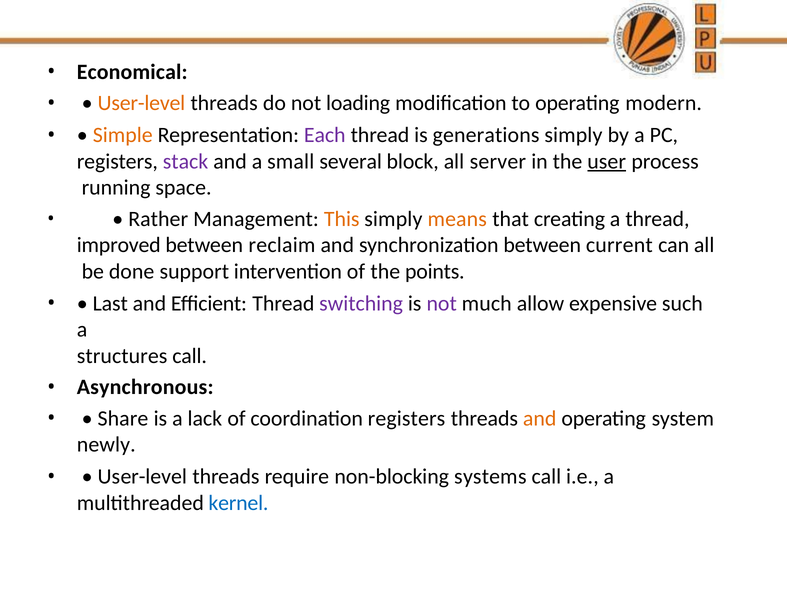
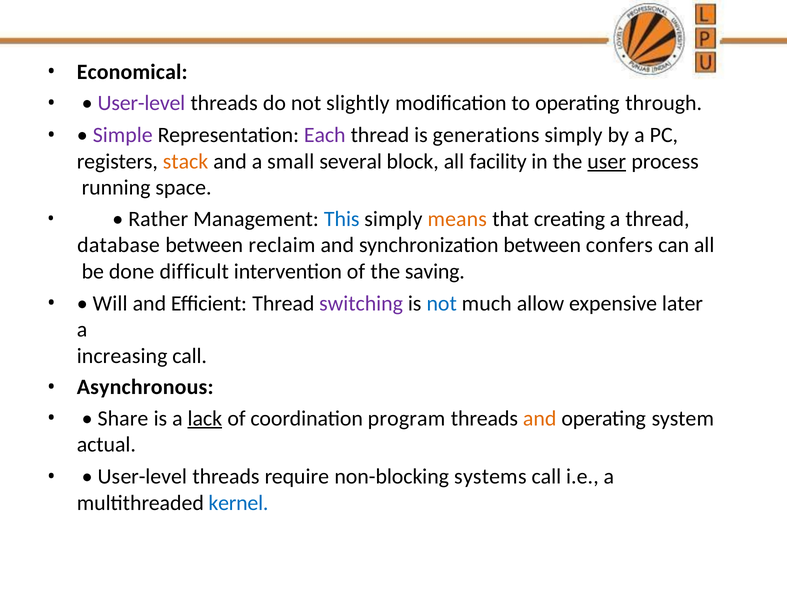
User-level at (141, 103) colour: orange -> purple
loading: loading -> slightly
modern: modern -> through
Simple colour: orange -> purple
stack colour: purple -> orange
server: server -> facility
This colour: orange -> blue
improved: improved -> database
current: current -> confers
support: support -> difficult
points: points -> saving
Last: Last -> Will
not at (442, 304) colour: purple -> blue
such: such -> later
structures: structures -> increasing
lack underline: none -> present
coordination registers: registers -> program
newly: newly -> actual
